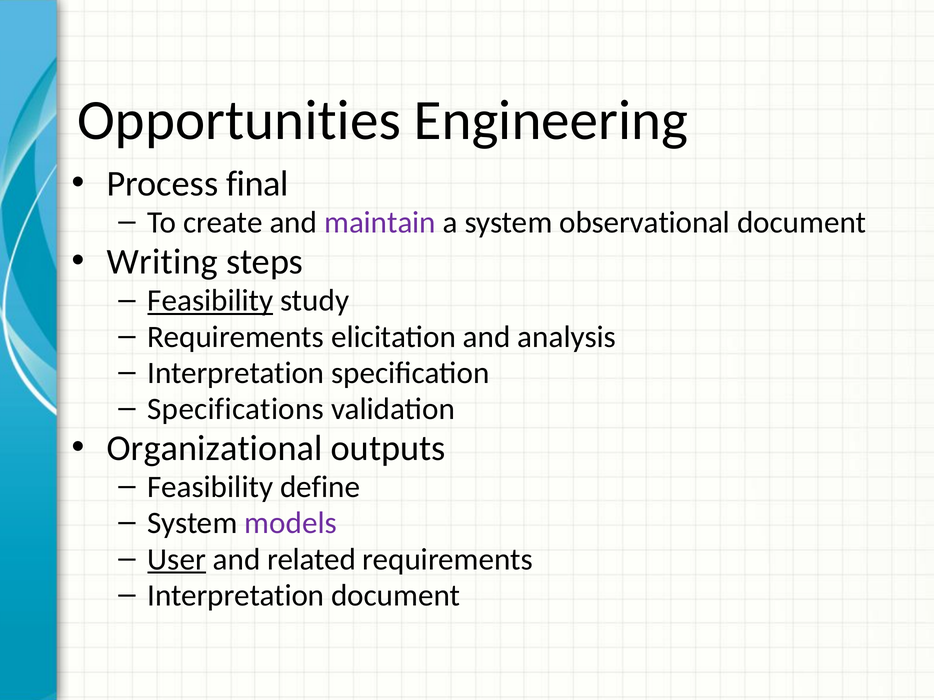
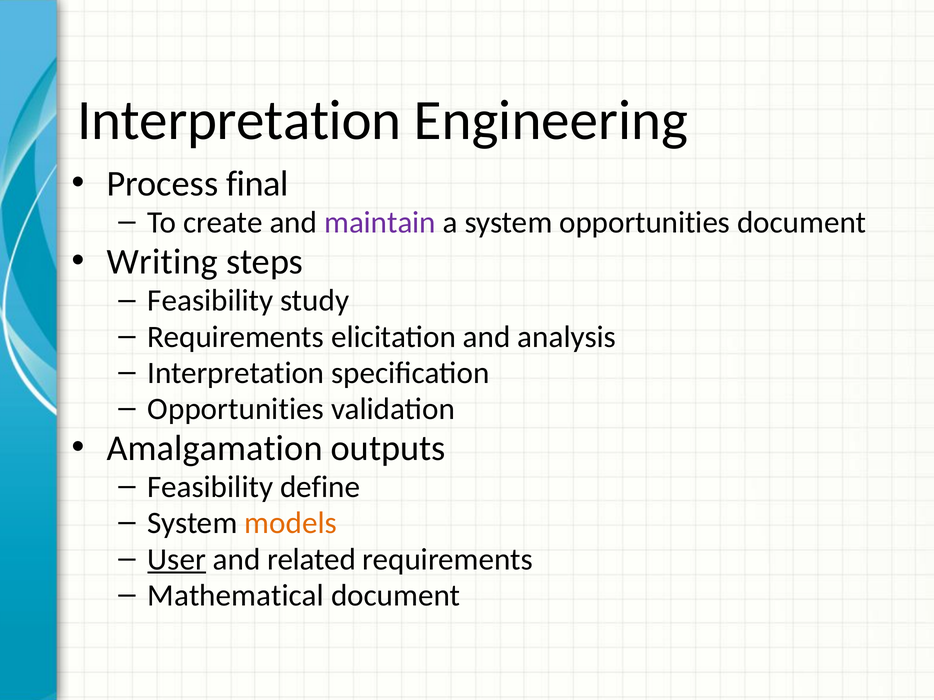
Opportunities at (239, 121): Opportunities -> Interpretation
system observational: observational -> opportunities
Feasibility at (210, 301) underline: present -> none
Specifications at (236, 409): Specifications -> Opportunities
Organizational: Organizational -> Amalgamation
models colour: purple -> orange
Interpretation at (236, 596): Interpretation -> Mathematical
